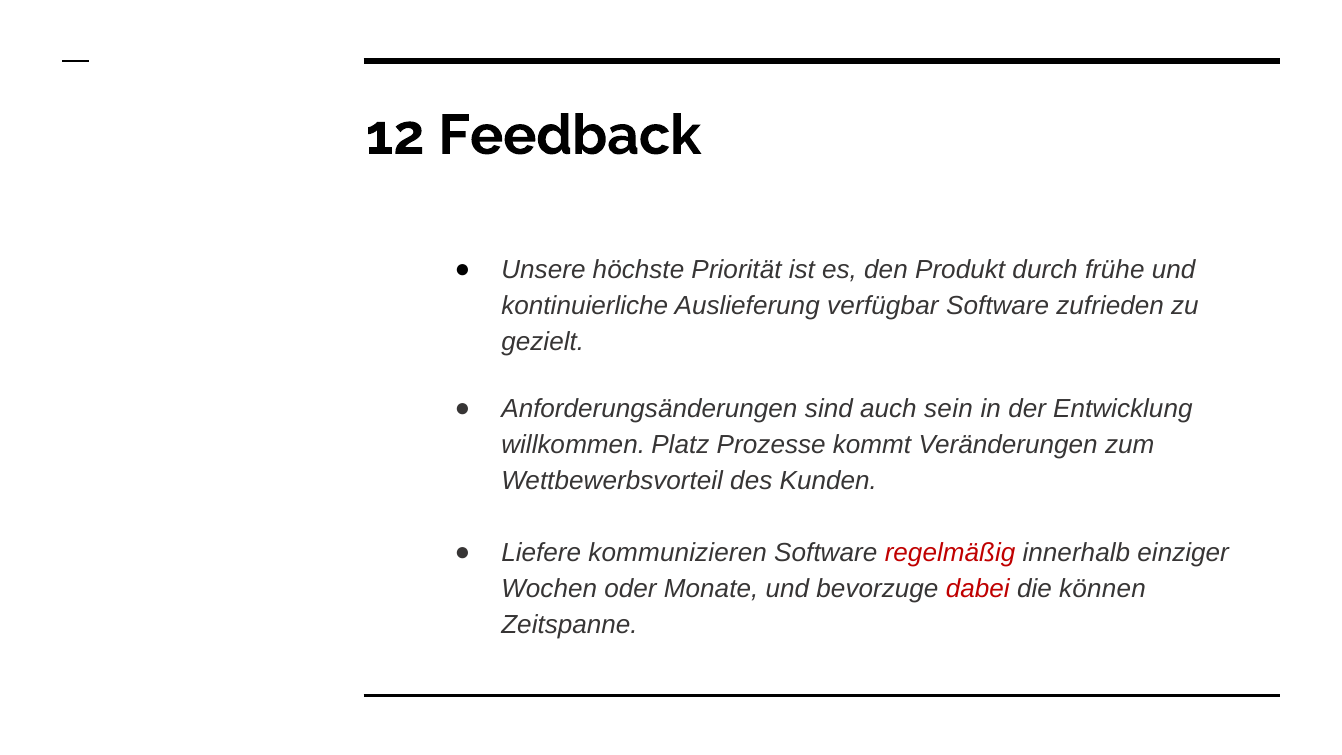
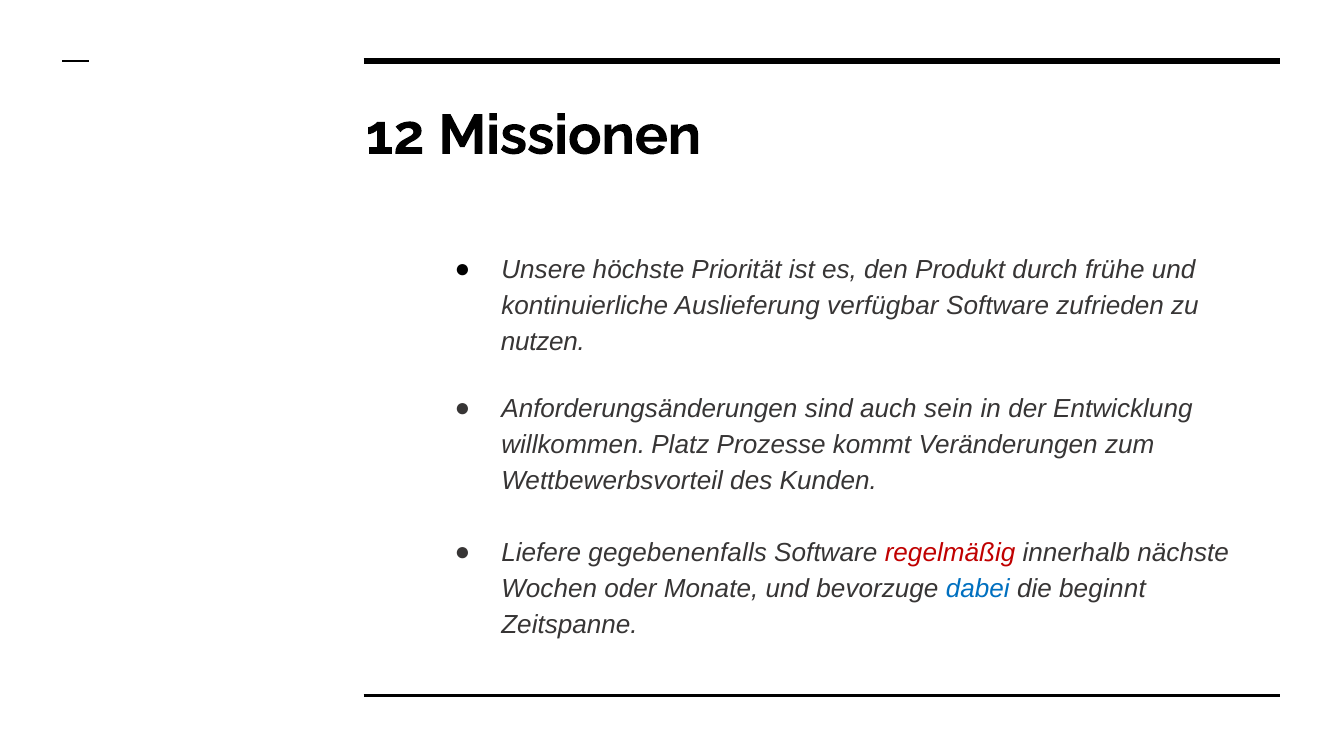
Feedback: Feedback -> Missionen
gezielt: gezielt -> nutzen
kommunizieren: kommunizieren -> gegebenenfalls
einziger: einziger -> nächste
dabei colour: red -> blue
können: können -> beginnt
